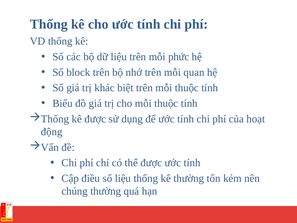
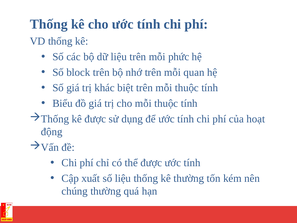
điều: điều -> xuất
